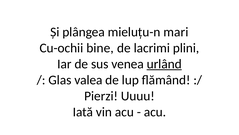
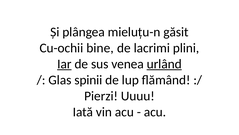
mari: mari -> găsit
Iar underline: none -> present
valea: valea -> spinii
